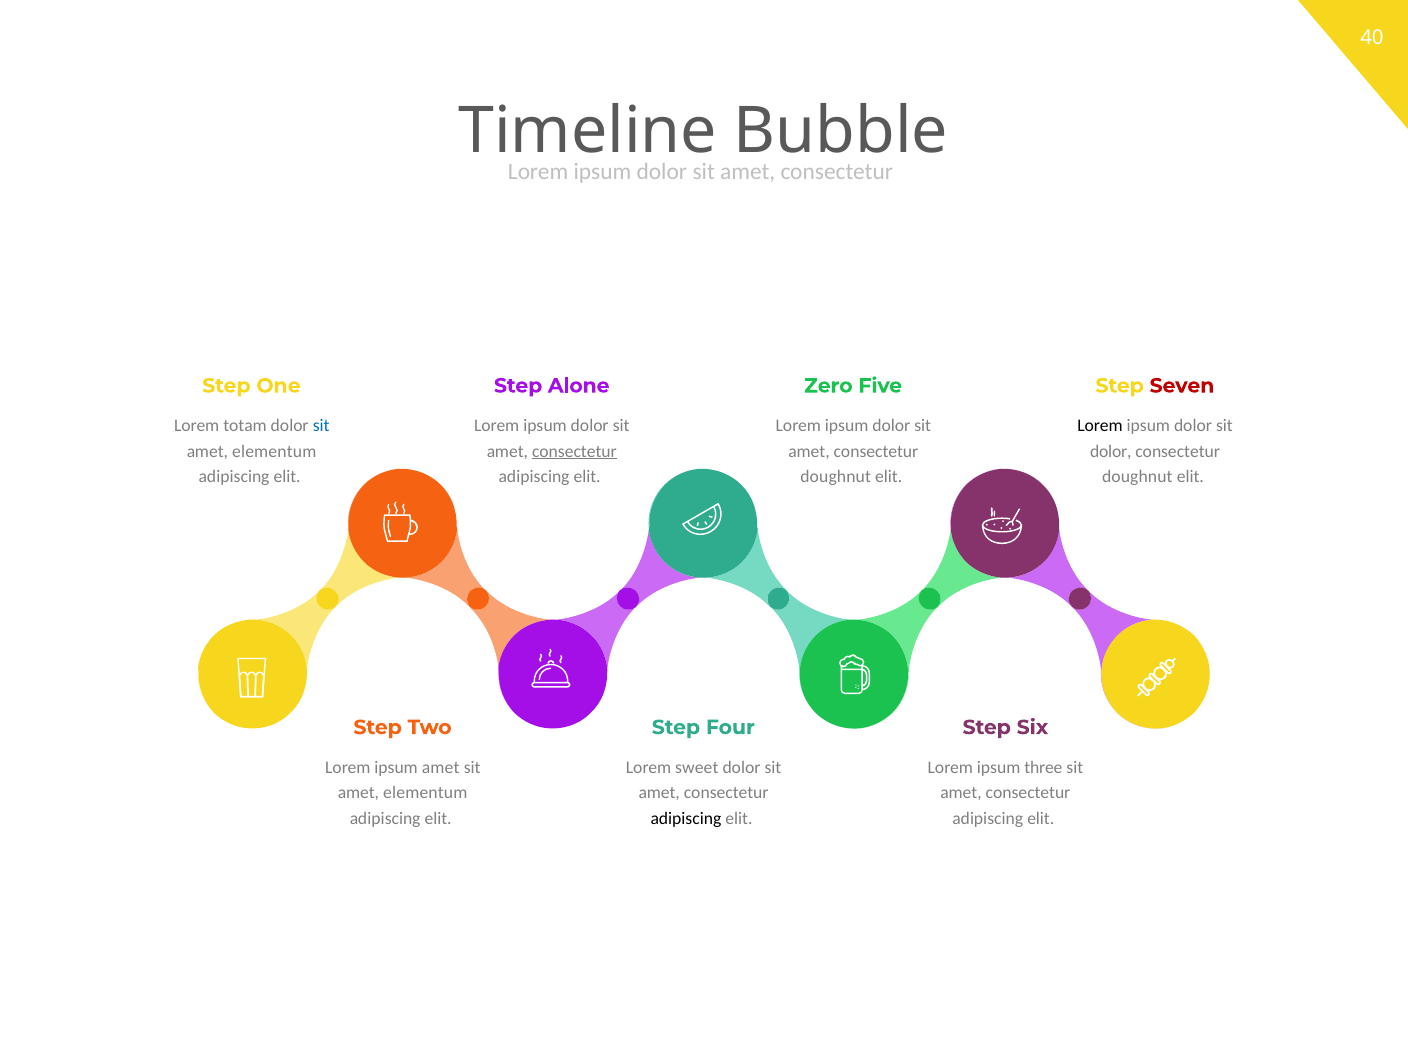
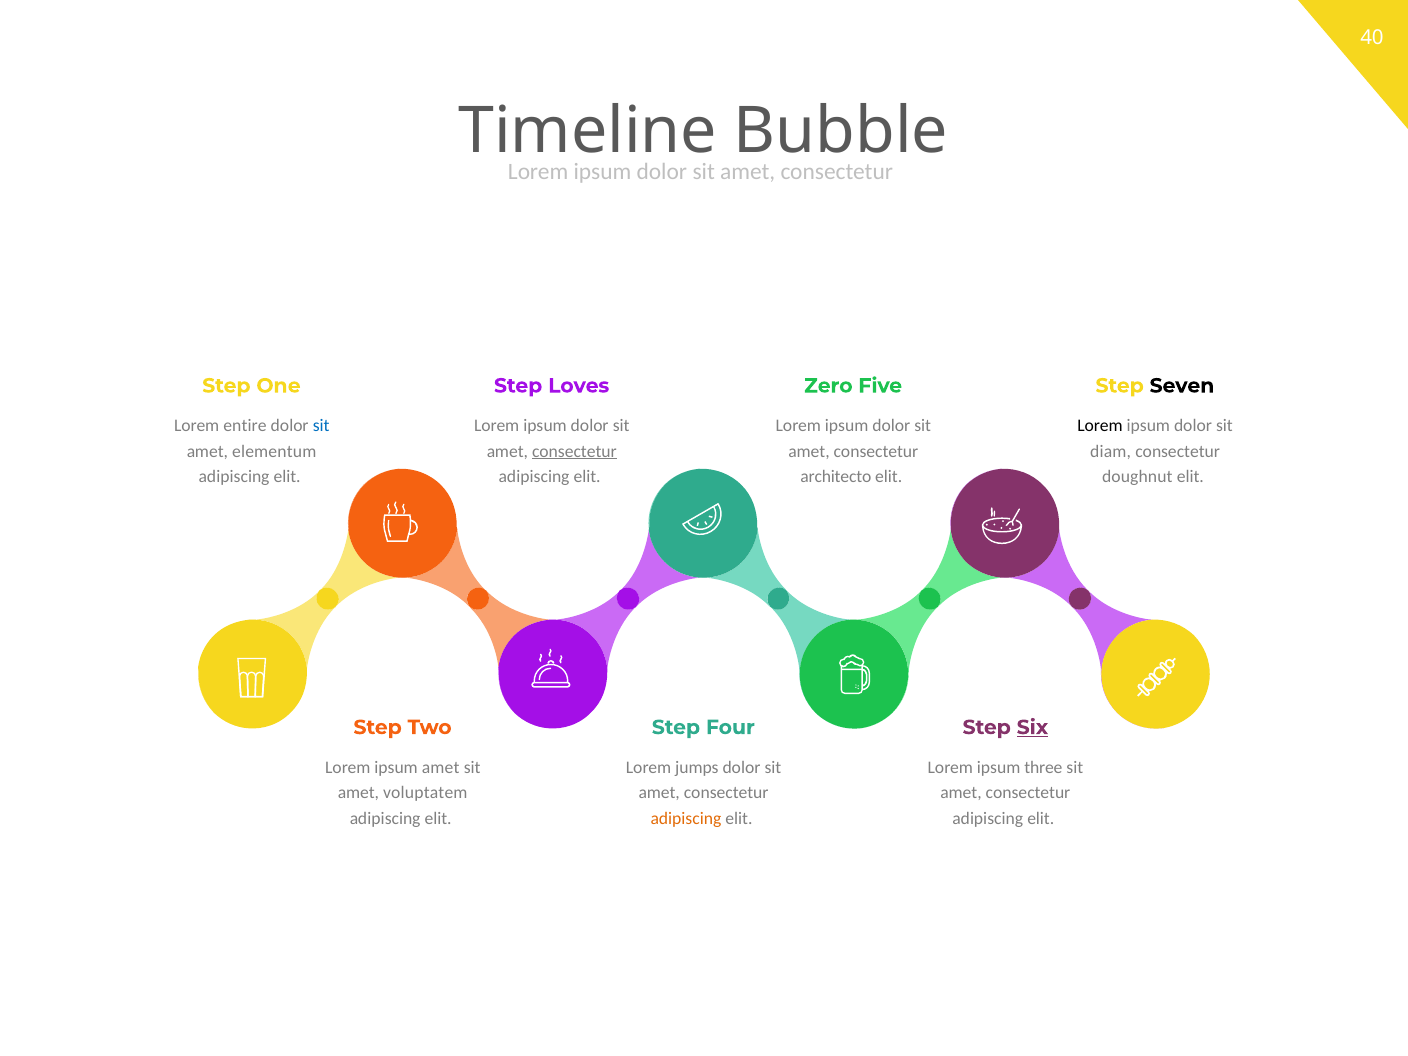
Alone: Alone -> Loves
Seven colour: red -> black
totam: totam -> entire
dolor at (1111, 451): dolor -> diam
doughnut at (836, 477): doughnut -> architecto
Six underline: none -> present
sweet: sweet -> jumps
elementum at (425, 793): elementum -> voluptatem
adipiscing at (686, 818) colour: black -> orange
